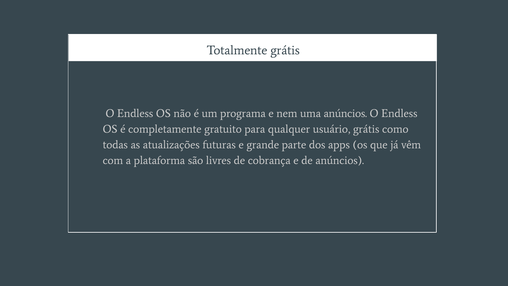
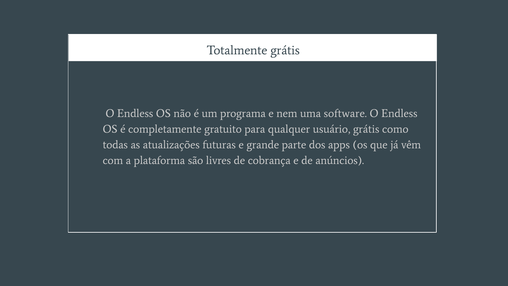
uma anúncios: anúncios -> software
